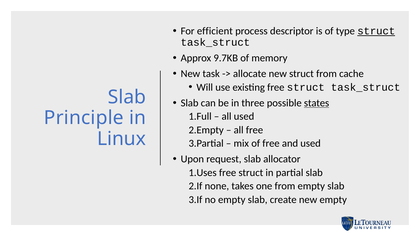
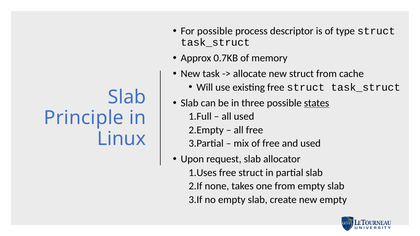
For efficient: efficient -> possible
struct at (376, 31) underline: present -> none
9.7KB: 9.7KB -> 0.7KB
